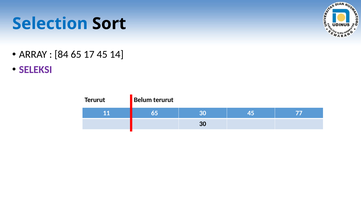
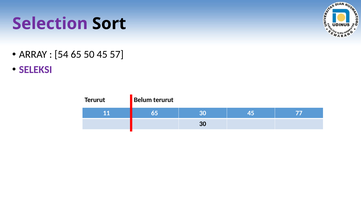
Selection colour: blue -> purple
84: 84 -> 54
17: 17 -> 50
14: 14 -> 57
